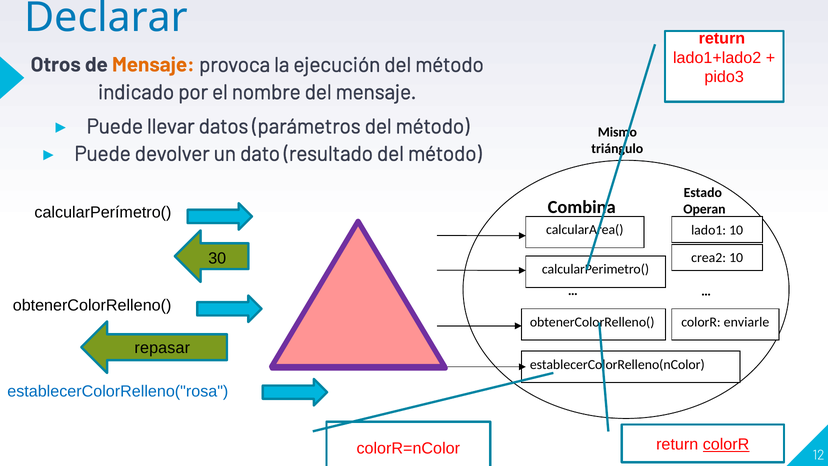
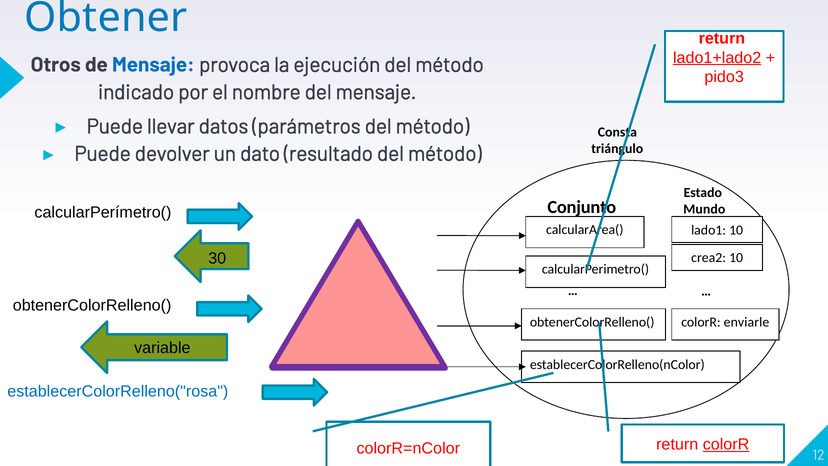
Declarar: Declarar -> Obtener
lado1+lado2 underline: none -> present
Mensaje at (153, 65) colour: orange -> blue
Mismo: Mismo -> Consta
Combina: Combina -> Conjunto
Operan: Operan -> Mundo
repasar: repasar -> variable
